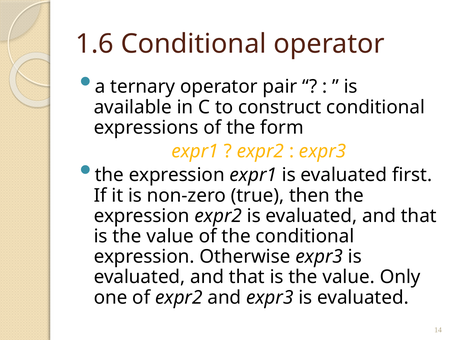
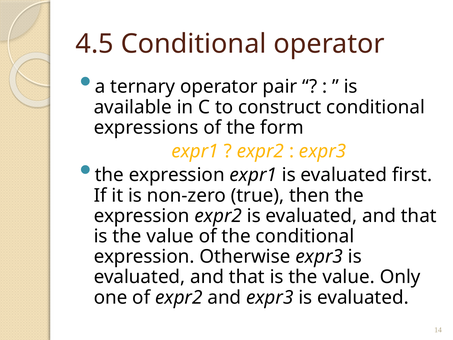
1.6: 1.6 -> 4.5
